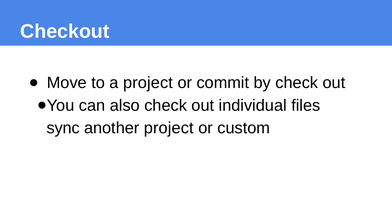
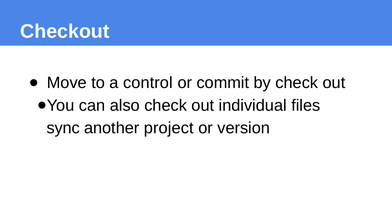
a project: project -> control
custom: custom -> version
